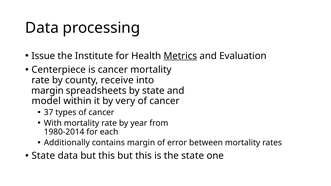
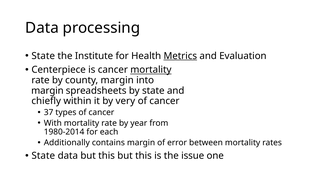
Issue at (43, 56): Issue -> State
mortality at (151, 70) underline: none -> present
county receive: receive -> margin
model: model -> chiefly
the state: state -> issue
